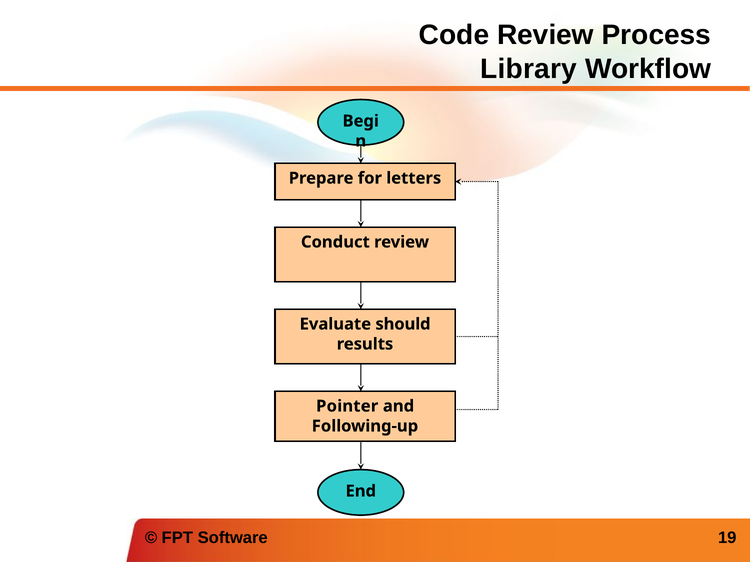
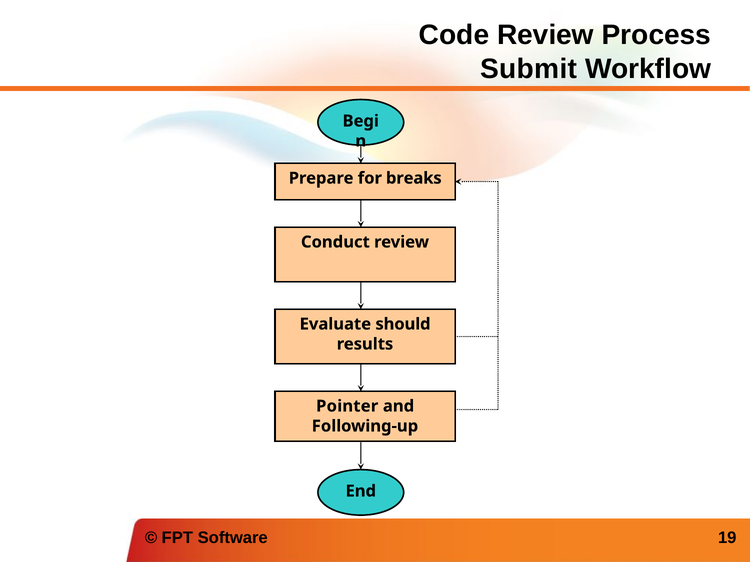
Library: Library -> Submit
letters: letters -> breaks
